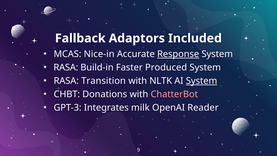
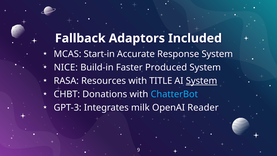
Nice-in: Nice-in -> Start-in
Response underline: present -> none
RASA at (66, 67): RASA -> NICE
Transition: Transition -> Resources
NLTK: NLTK -> TITLE
ChatterBot colour: pink -> light blue
